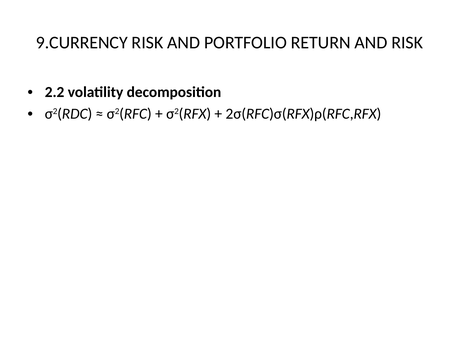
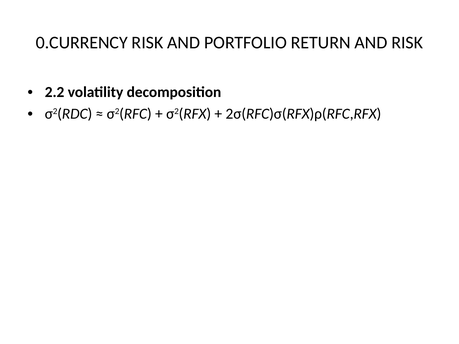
9.CURRENCY: 9.CURRENCY -> 0.CURRENCY
